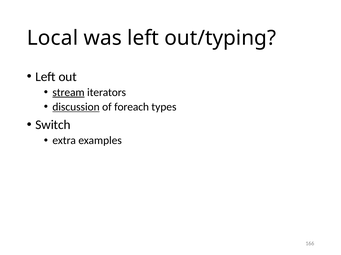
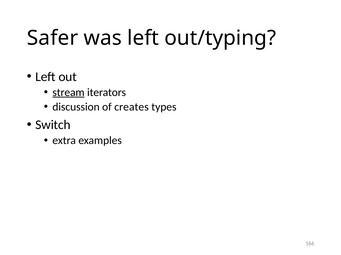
Local: Local -> Safer
discussion underline: present -> none
foreach: foreach -> creates
